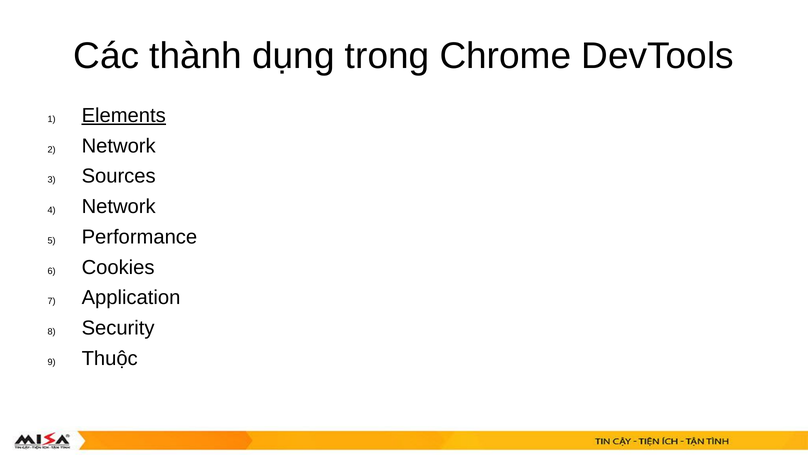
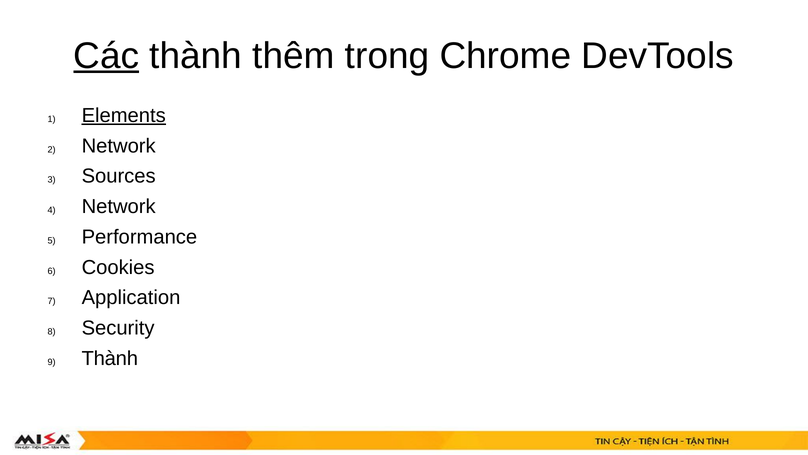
Các underline: none -> present
dụng: dụng -> thêm
Thuộc at (110, 358): Thuộc -> Thành
